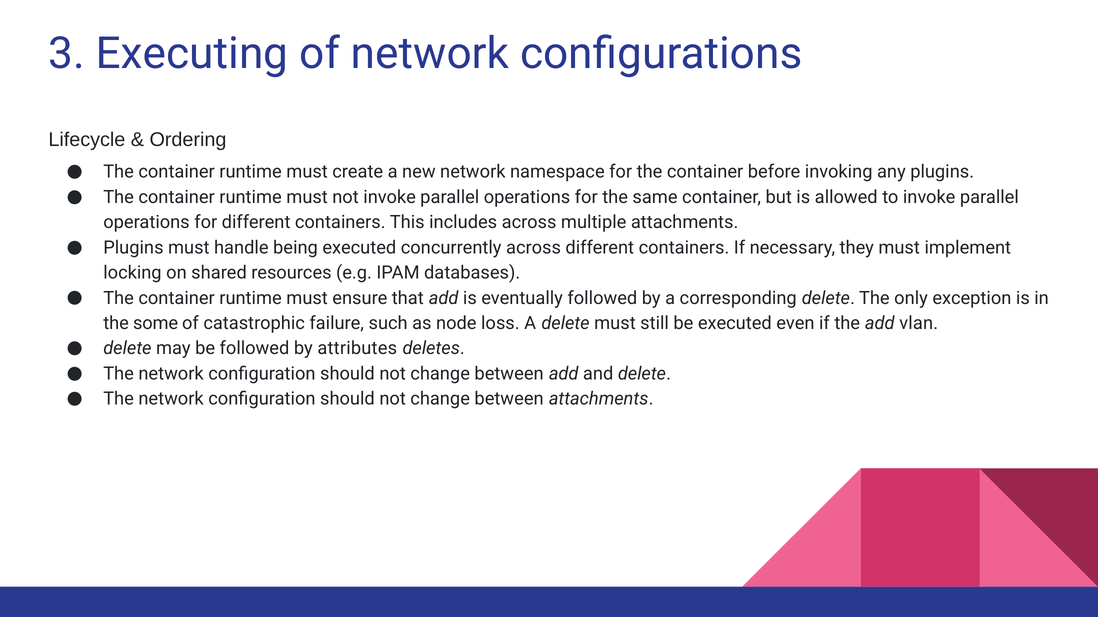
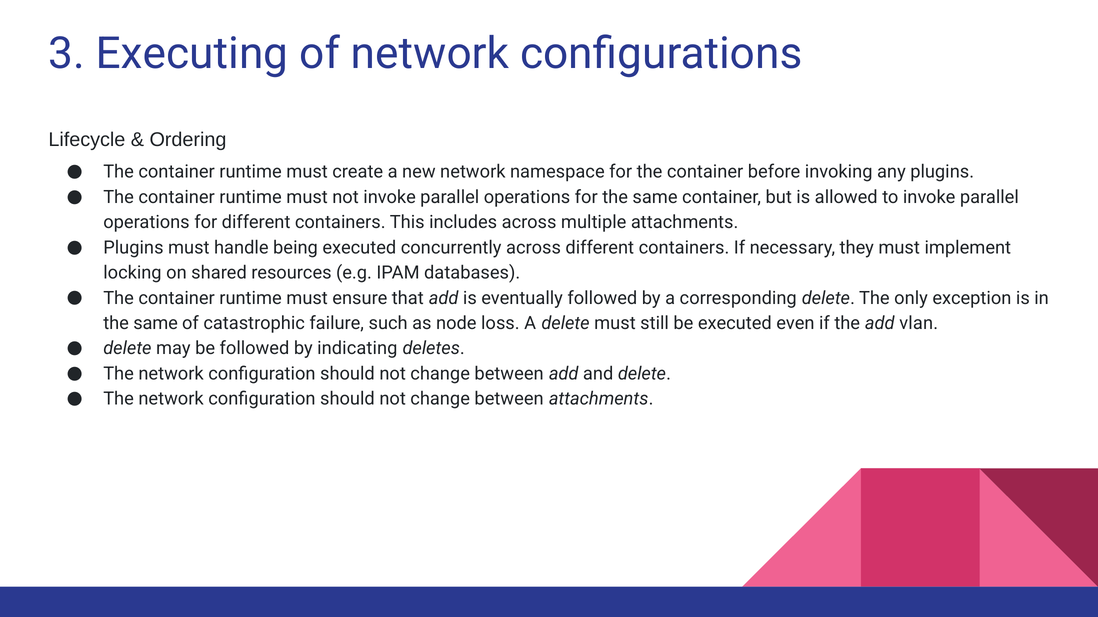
some at (156, 324): some -> same
attributes: attributes -> indicating
